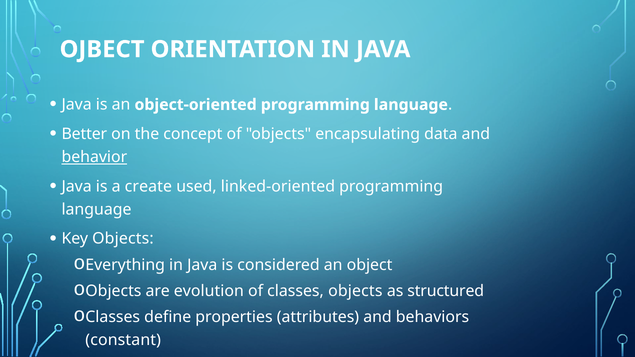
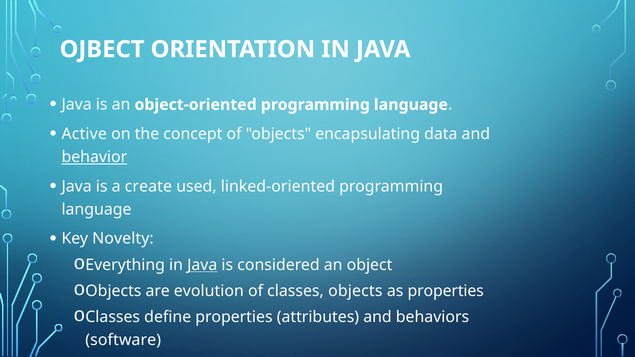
Better: Better -> Active
Key Objects: Objects -> Novelty
Java at (202, 265) underline: none -> present
as structured: structured -> properties
constant: constant -> software
